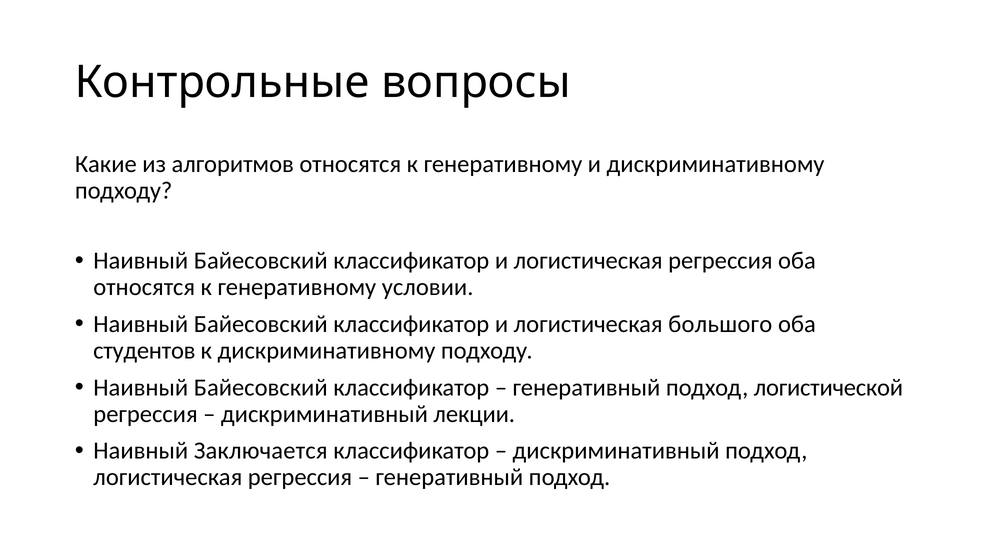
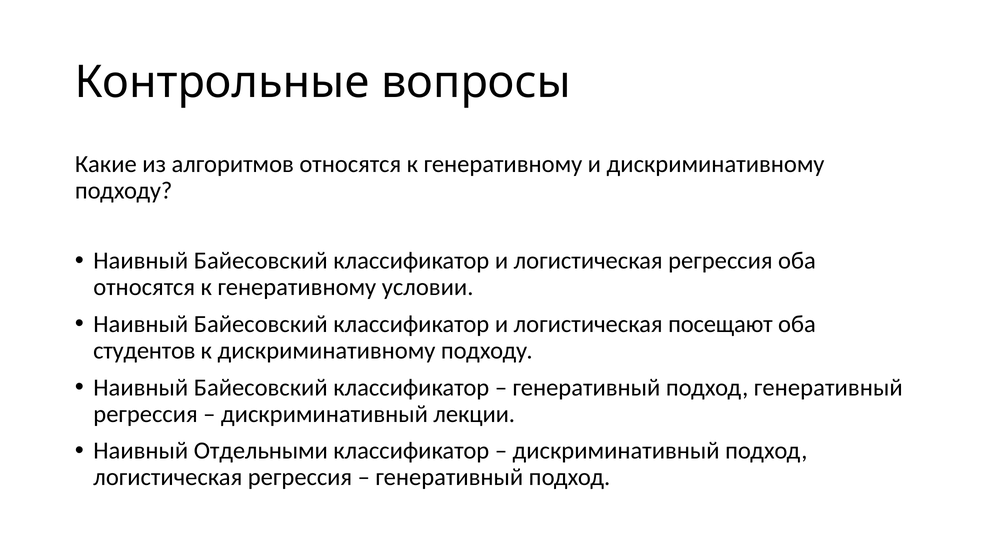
большого: большого -> посещают
подход логистической: логистической -> генеративный
Заключается: Заключается -> Отдельными
